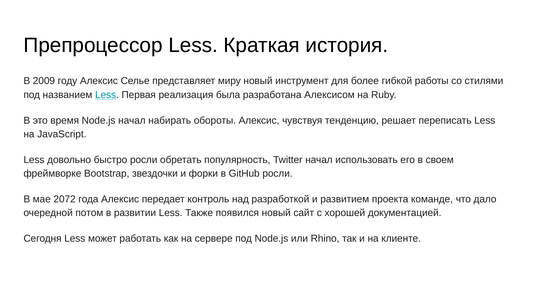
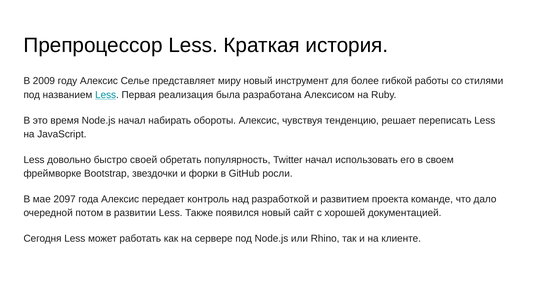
быстро росли: росли -> своей
2072: 2072 -> 2097
